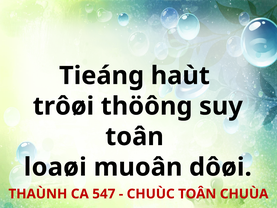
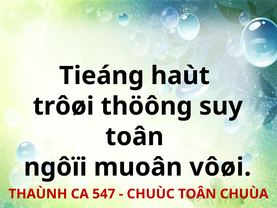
loaøi: loaøi -> ngôïi
dôøi: dôøi -> vôøi
